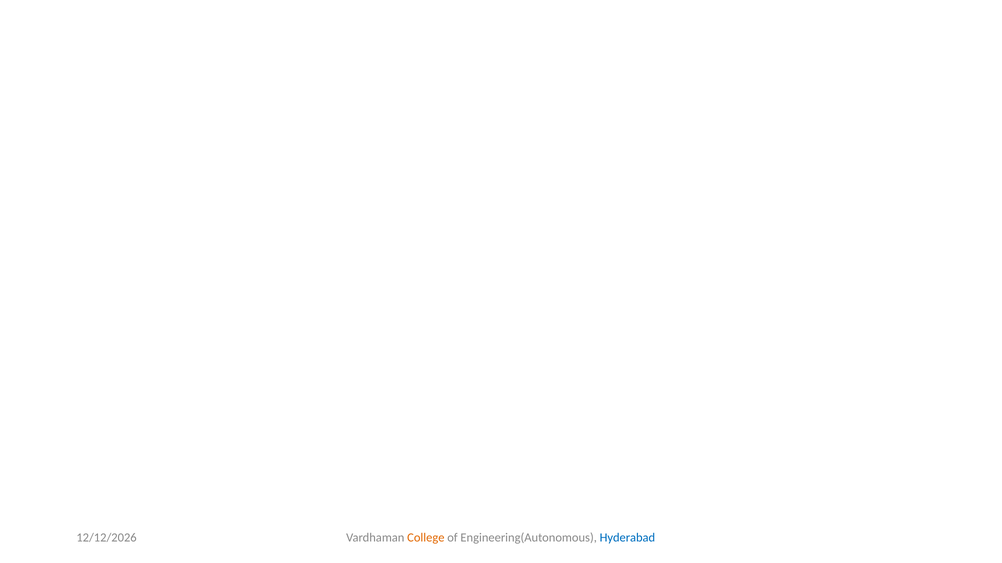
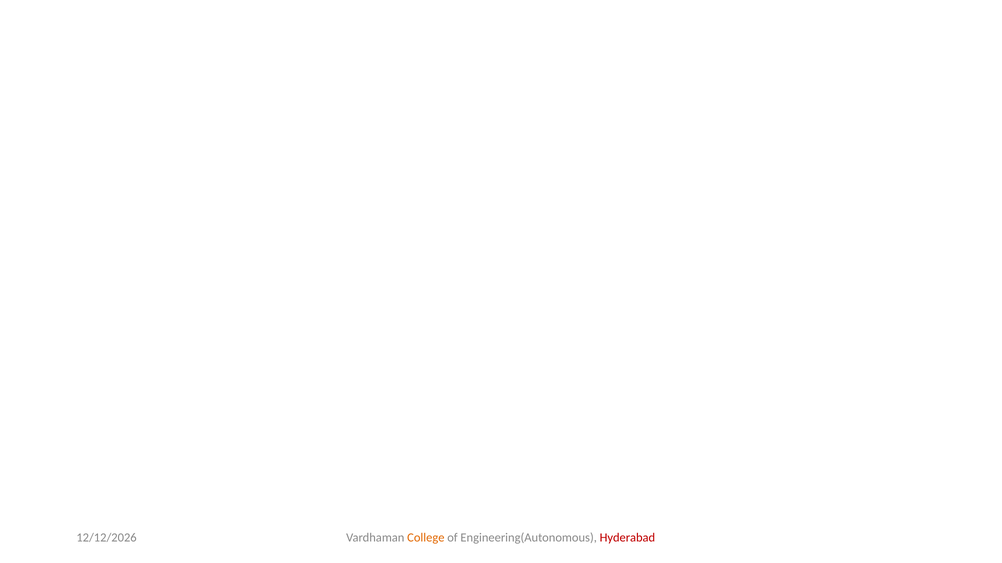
Hyderabad colour: blue -> red
